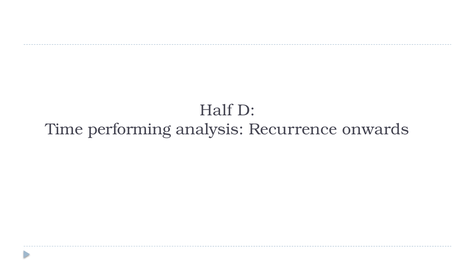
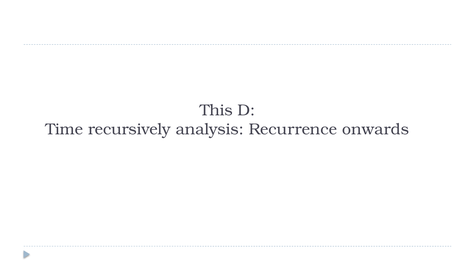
Half: Half -> This
performing: performing -> recursively
